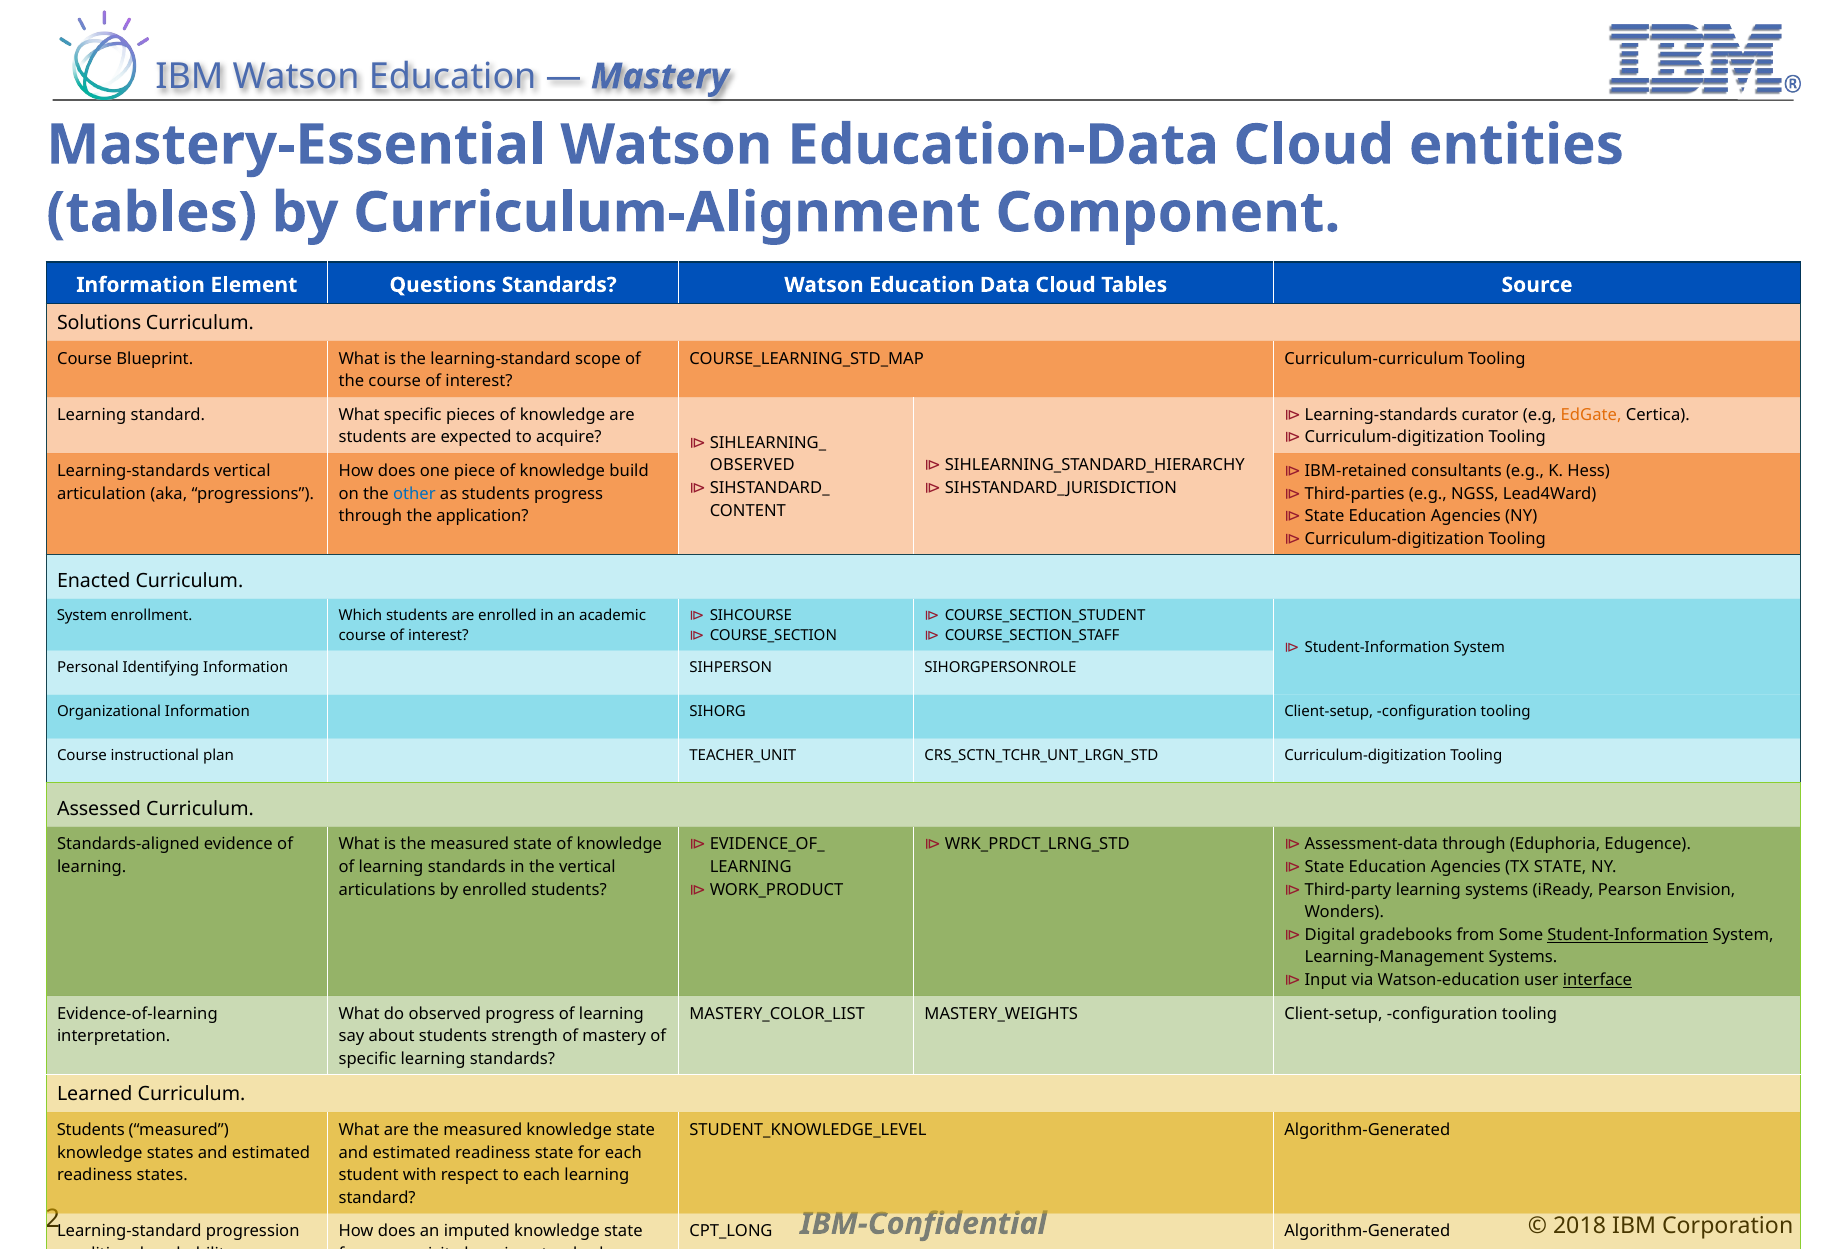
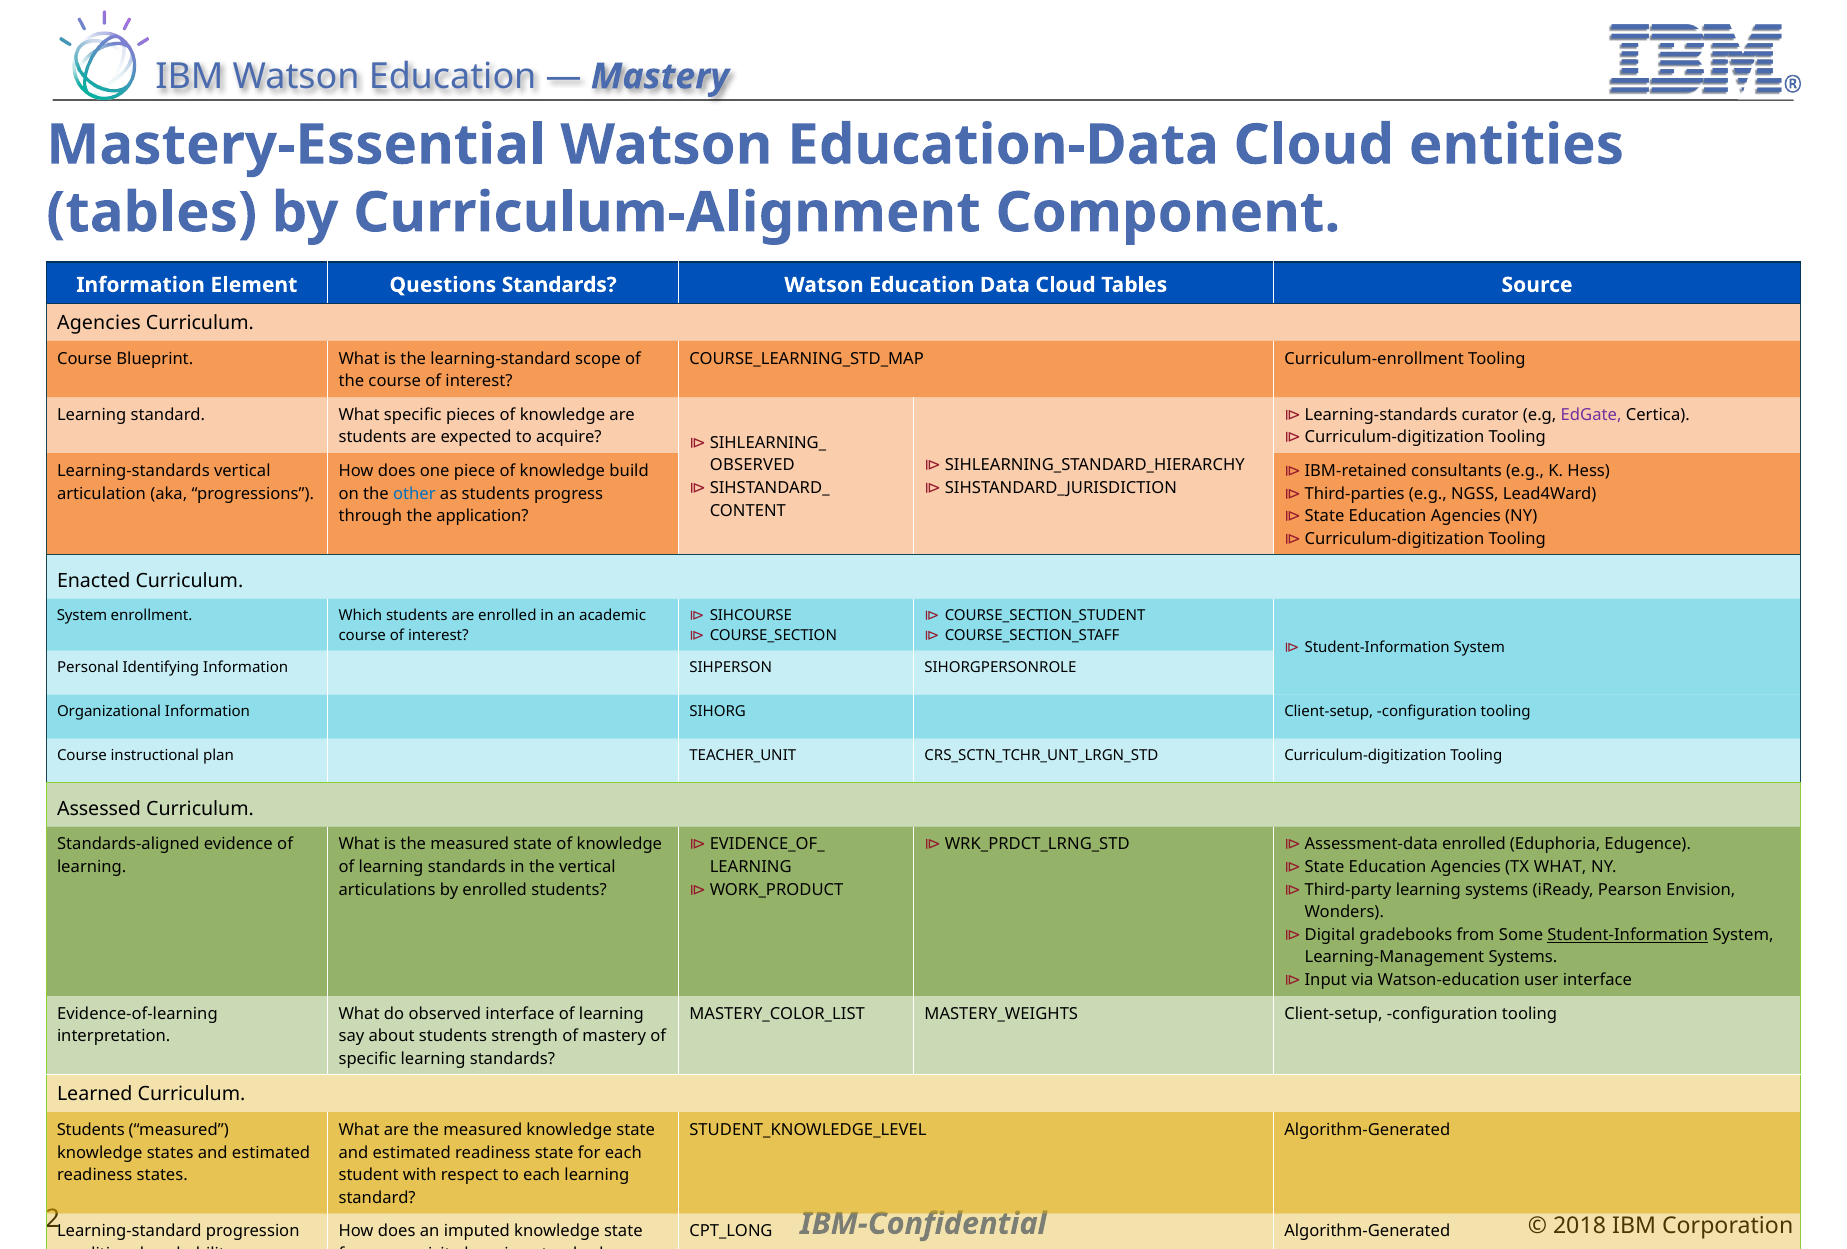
Solutions at (99, 323): Solutions -> Agencies
Curriculum-curriculum: Curriculum-curriculum -> Curriculum-enrollment
EdGate colour: orange -> purple
through at (1474, 845): through -> enrolled
TX STATE: STATE -> WHAT
interface at (1597, 980) underline: present -> none
observed progress: progress -> interface
